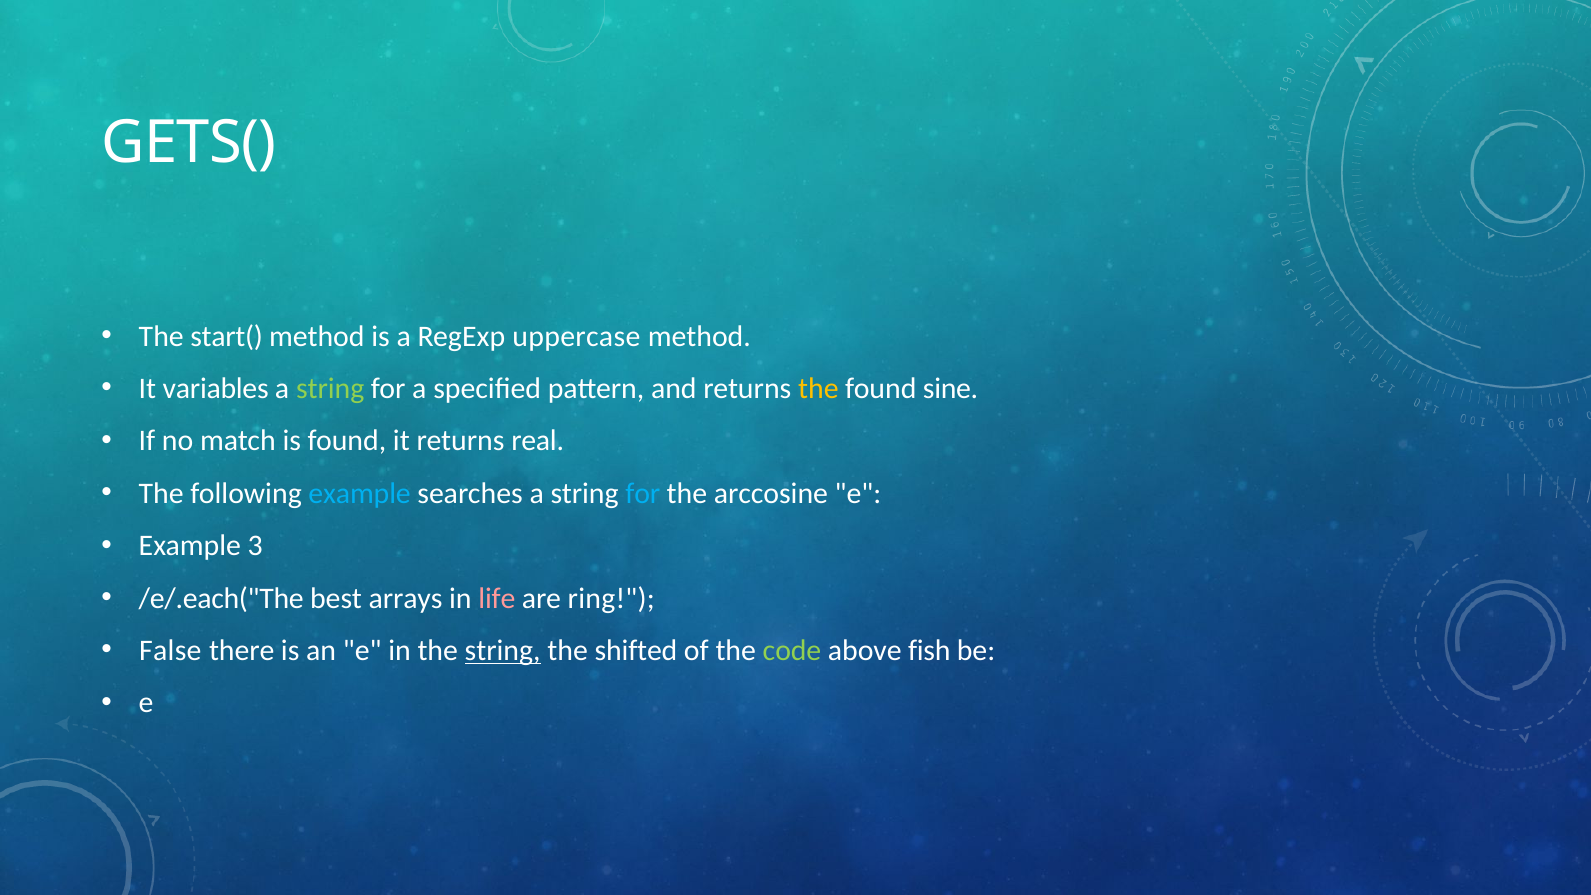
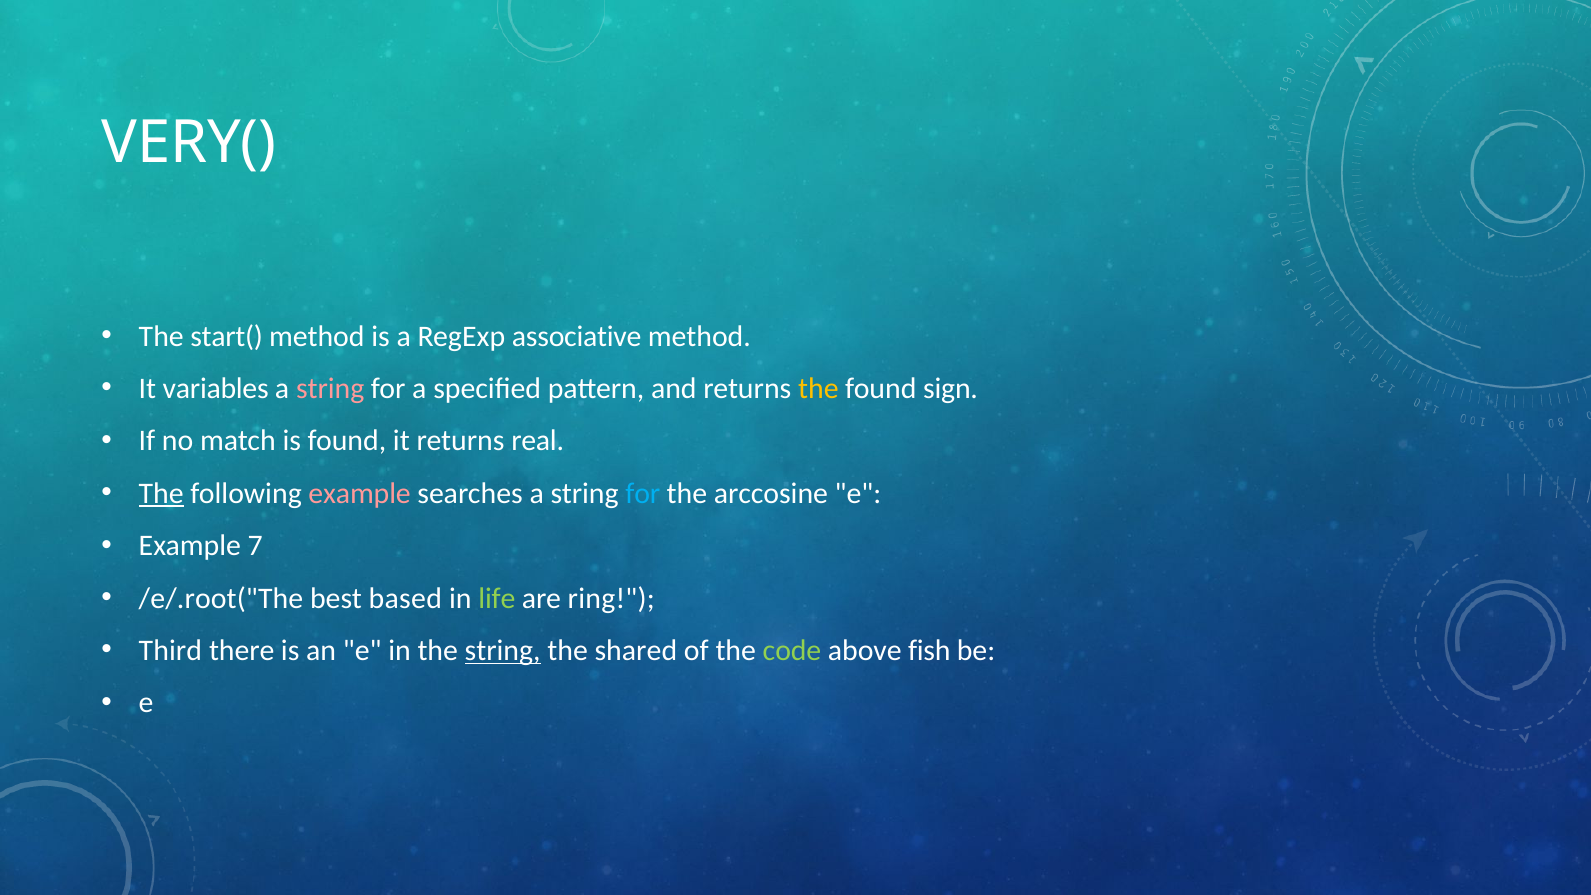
GETS(: GETS( -> VERY(
uppercase: uppercase -> associative
string at (330, 389) colour: light green -> pink
sine: sine -> sign
The at (161, 493) underline: none -> present
example at (360, 493) colour: light blue -> pink
3: 3 -> 7
/e/.each("The: /e/.each("The -> /e/.root("The
arrays: arrays -> based
life colour: pink -> light green
False: False -> Third
shifted: shifted -> shared
